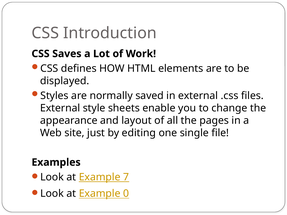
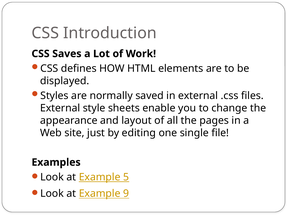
7: 7 -> 5
0: 0 -> 9
